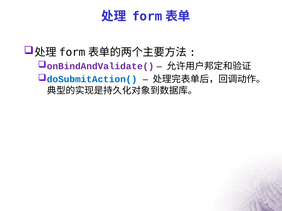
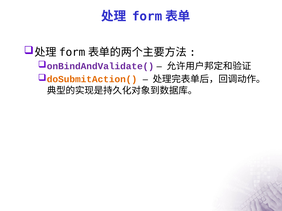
doSubmitAction( colour: blue -> orange
